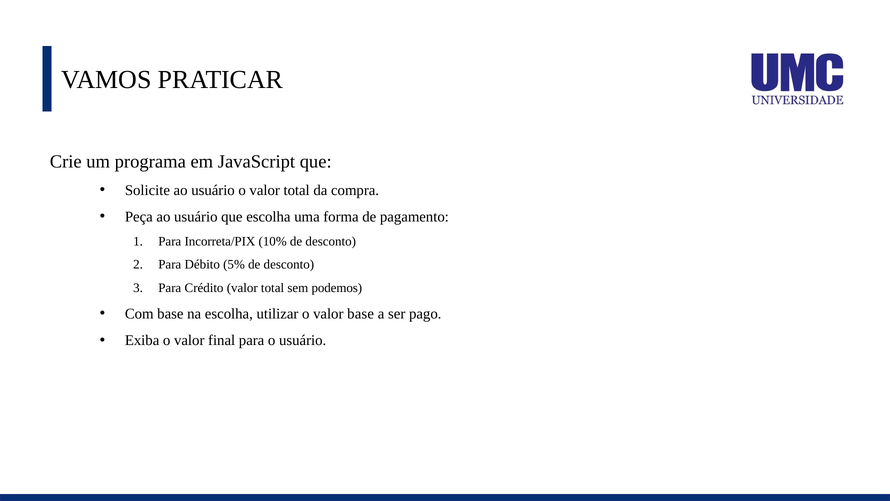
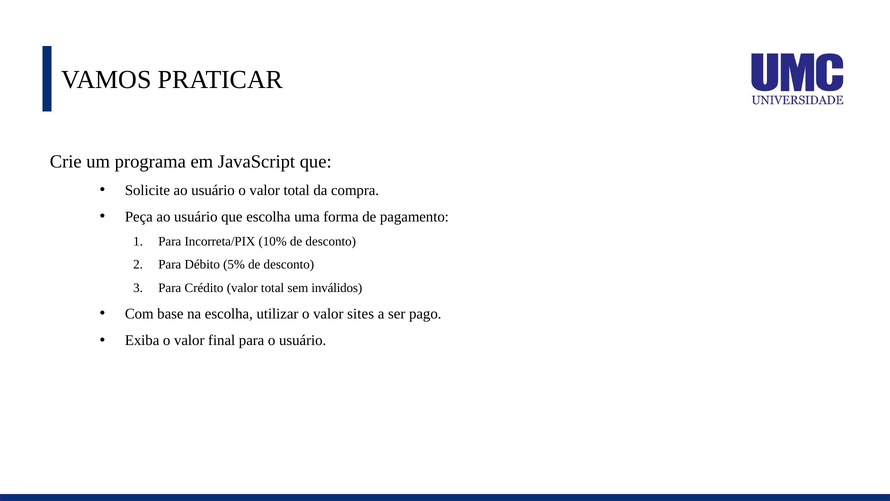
podemos: podemos -> inválidos
valor base: base -> sites
